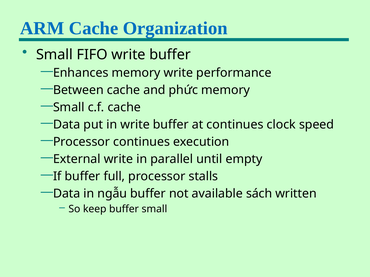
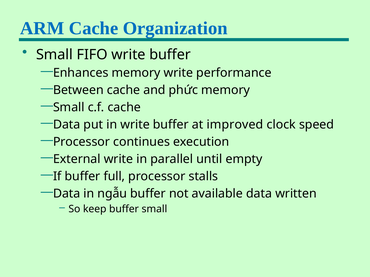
at continues: continues -> improved
available sách: sách -> data
